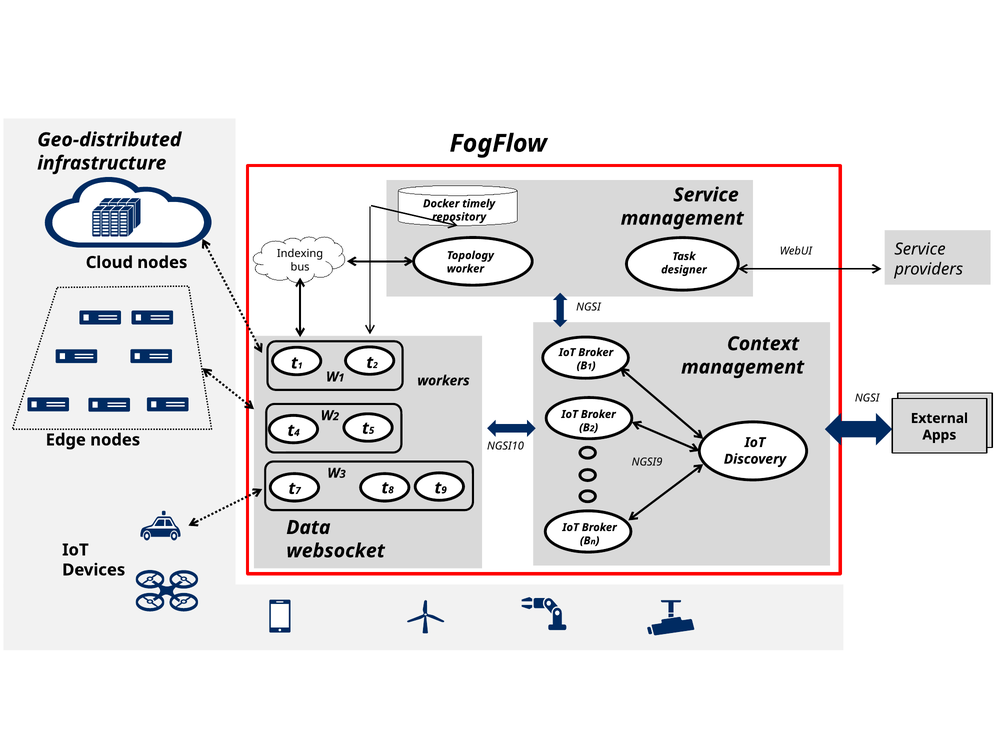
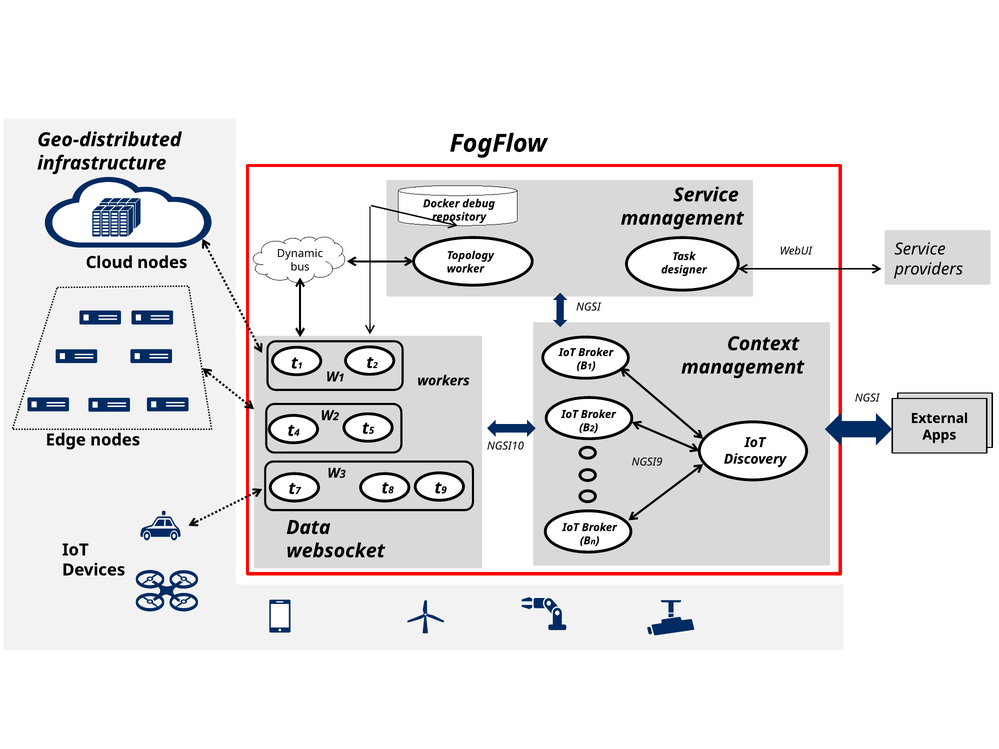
timely: timely -> debug
Indexing: Indexing -> Dynamic
